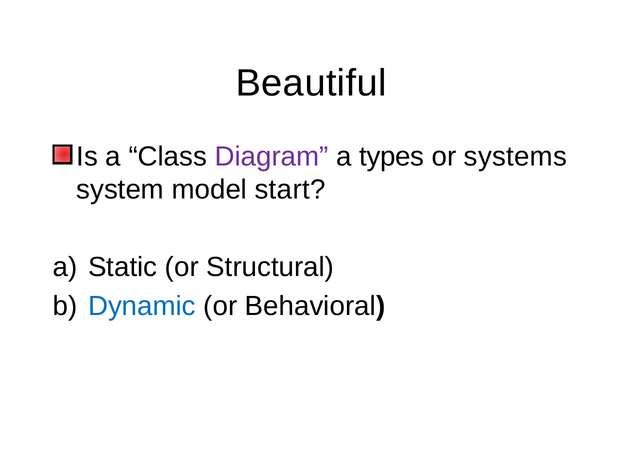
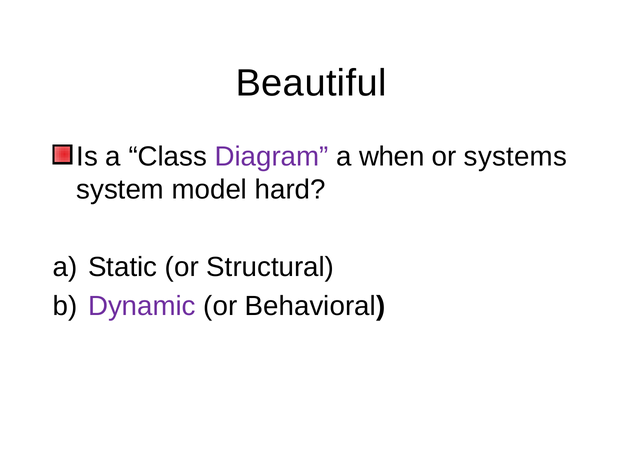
types: types -> when
start: start -> hard
Dynamic colour: blue -> purple
